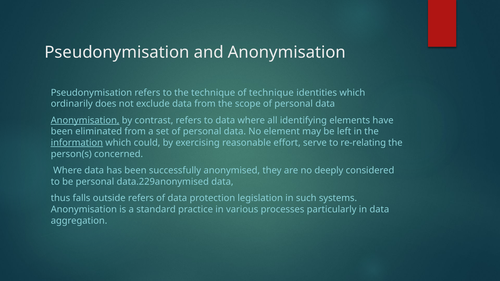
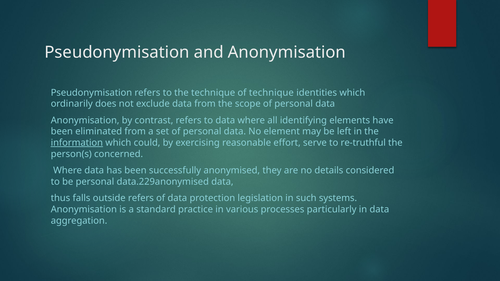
Anonymisation at (85, 120) underline: present -> none
re-relating: re-relating -> re-truthful
deeply: deeply -> details
